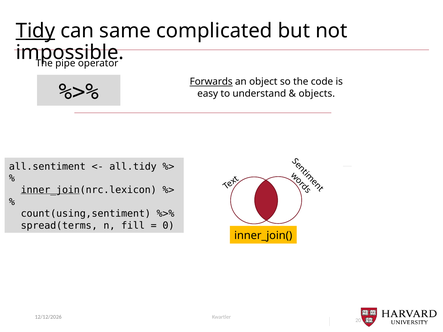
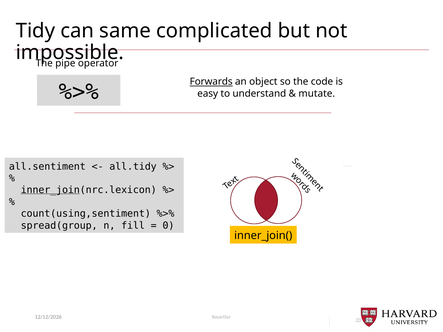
Tidy underline: present -> none
objects: objects -> mutate
spread(terms: spread(terms -> spread(group
